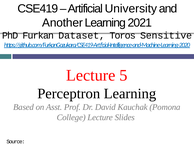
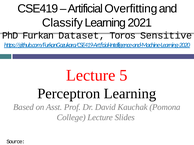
University: University -> Overfitting
Another: Another -> Classify
